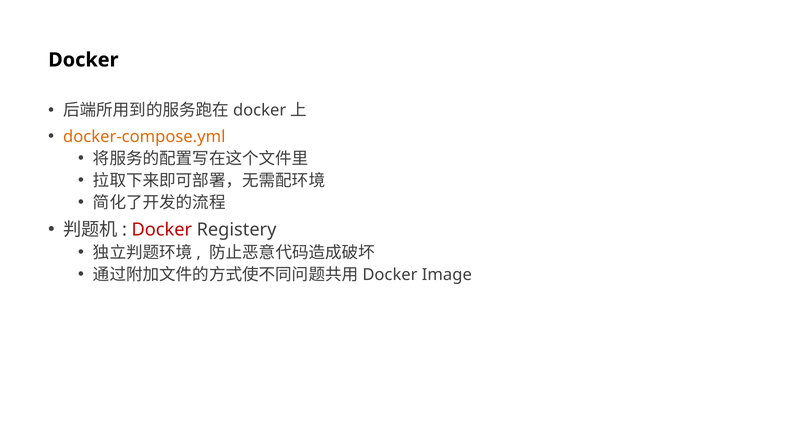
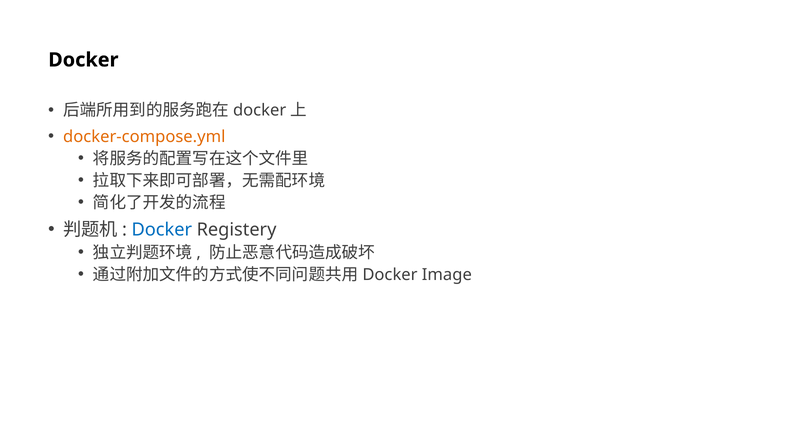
Docker at (162, 230) colour: red -> blue
